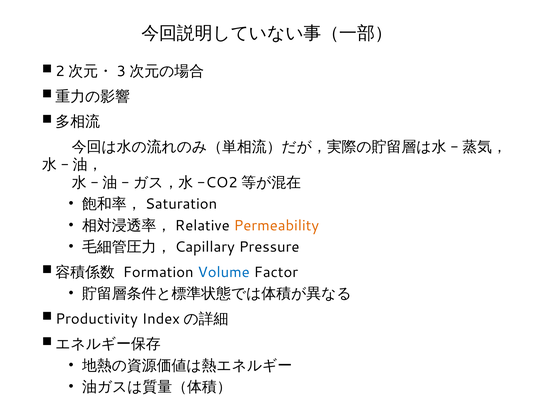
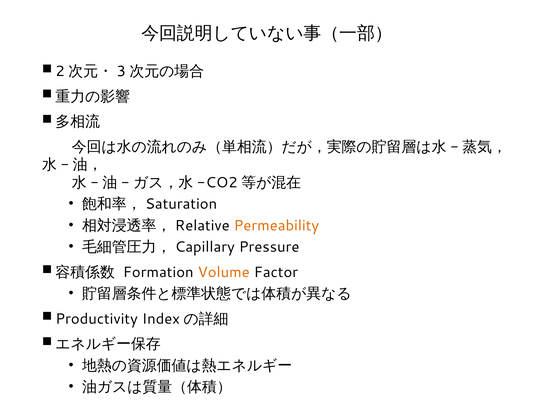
Volume colour: blue -> orange
